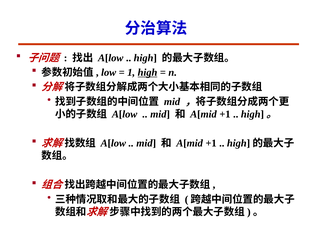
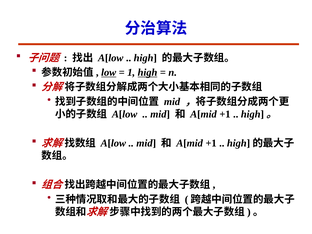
low underline: none -> present
